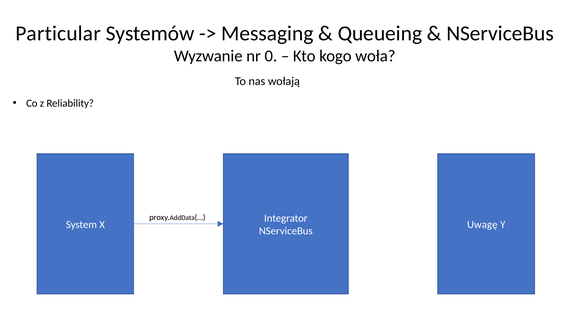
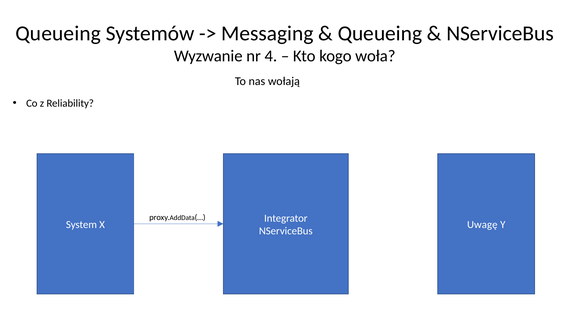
Particular at (58, 34): Particular -> Queueing
0: 0 -> 4
